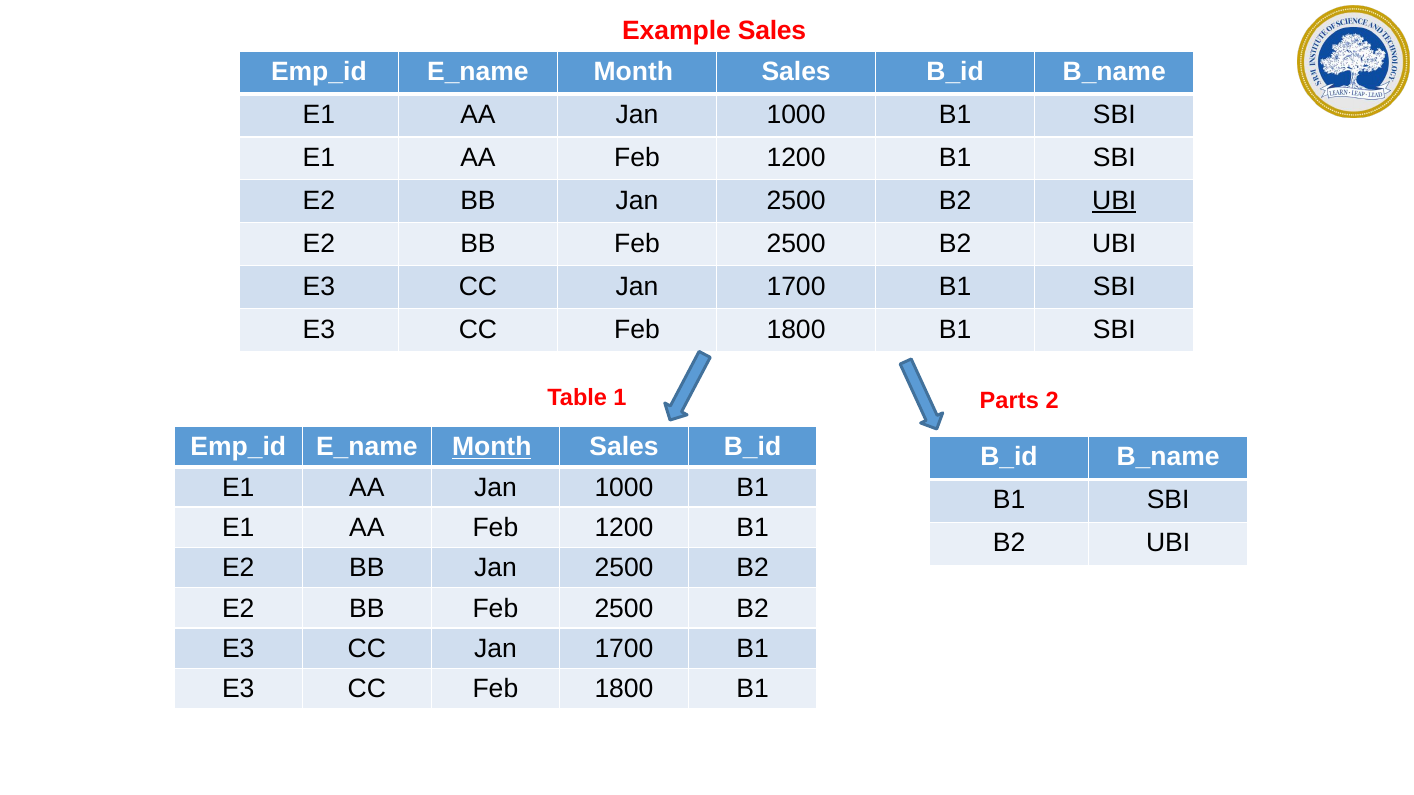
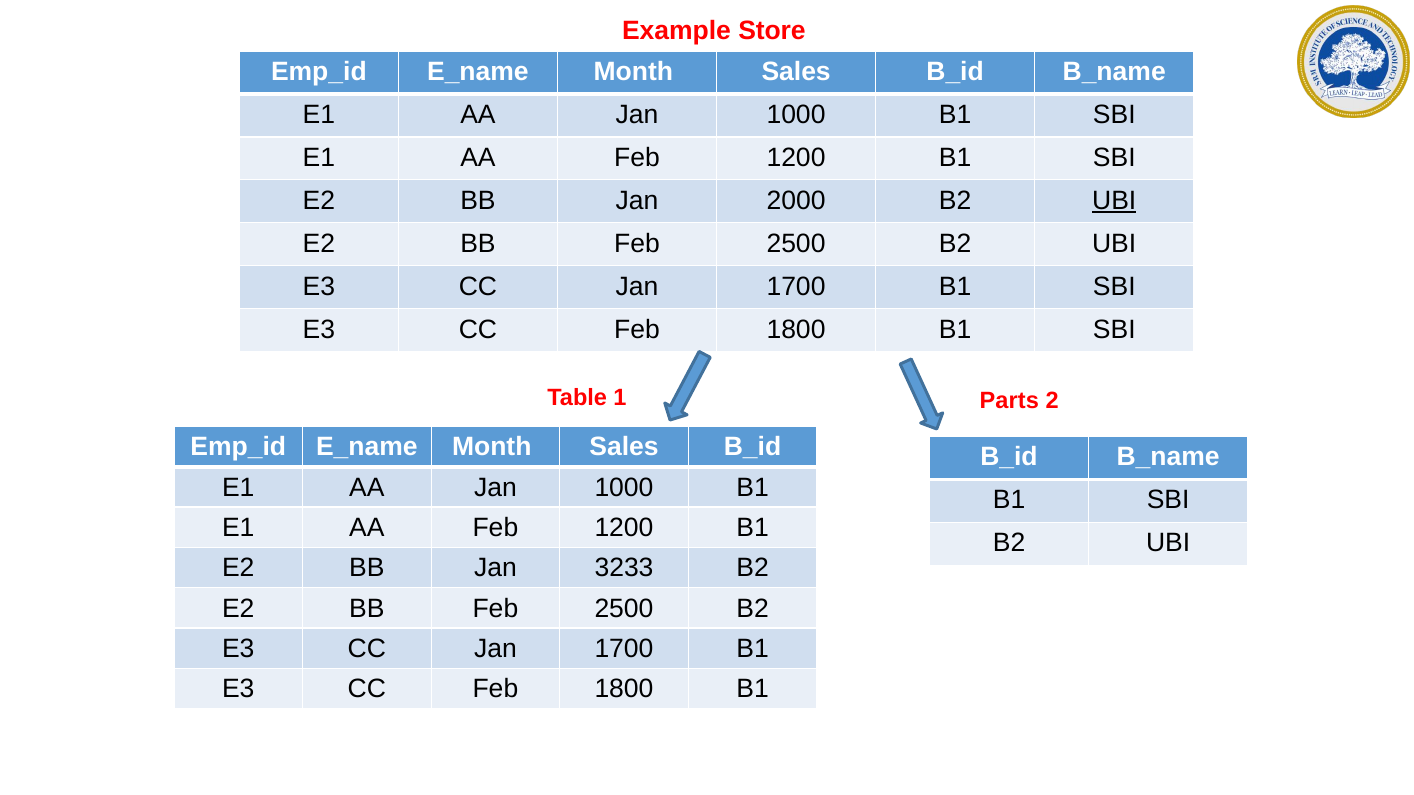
Example Sales: Sales -> Store
2500 at (796, 201): 2500 -> 2000
Month at (492, 447) underline: present -> none
2500 at (624, 568): 2500 -> 3233
